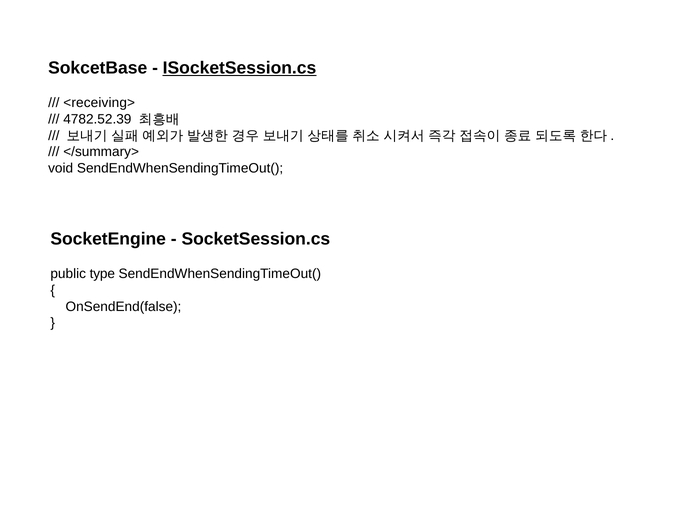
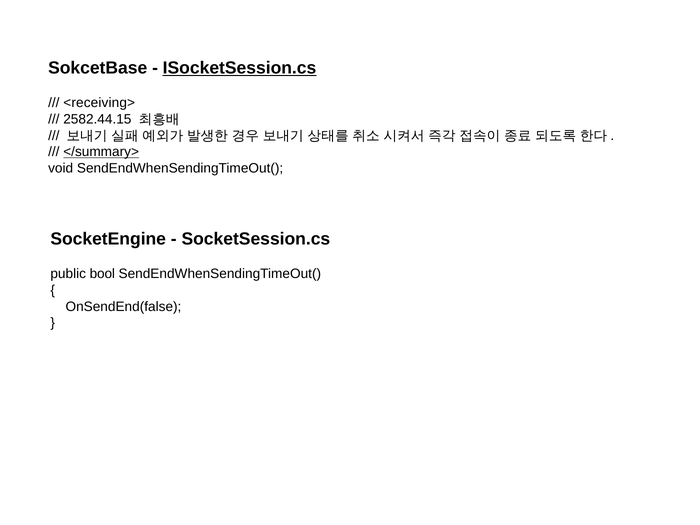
4782.52.39: 4782.52.39 -> 2582.44.15
</summary> underline: none -> present
type: type -> bool
